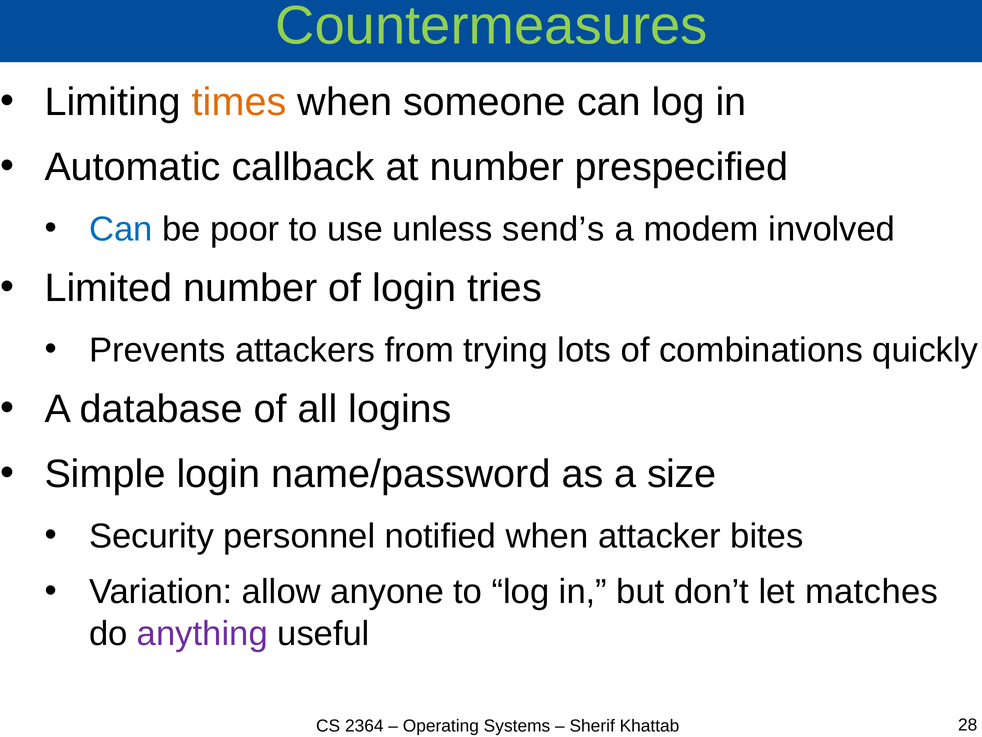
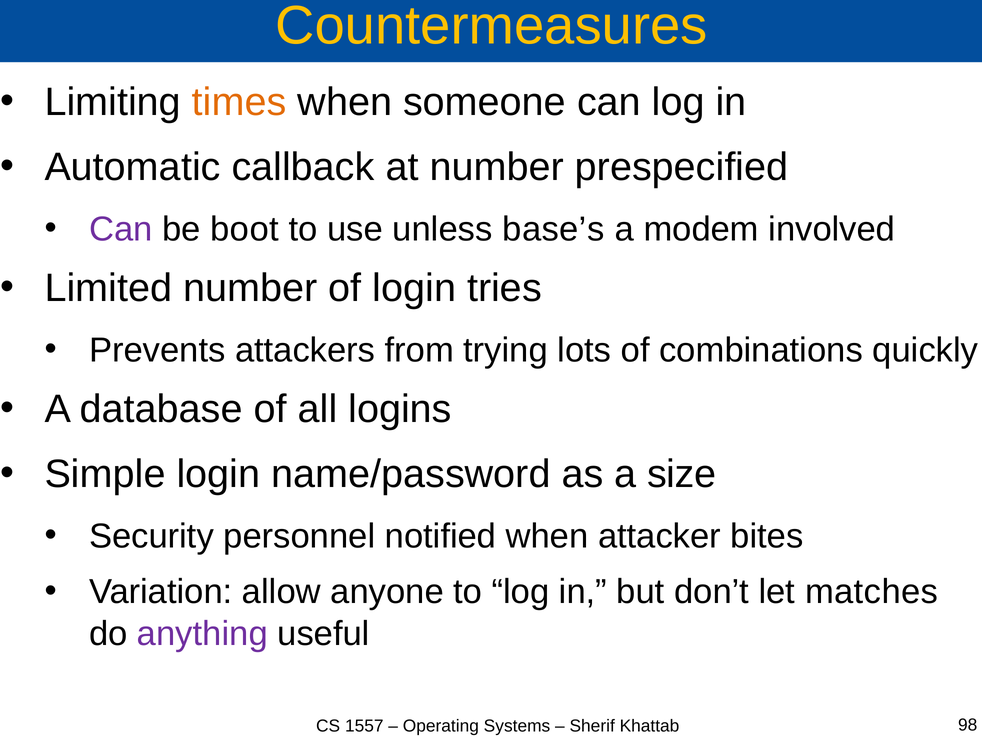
Countermeasures colour: light green -> yellow
Can at (121, 229) colour: blue -> purple
poor: poor -> boot
send’s: send’s -> base’s
2364: 2364 -> 1557
28: 28 -> 98
